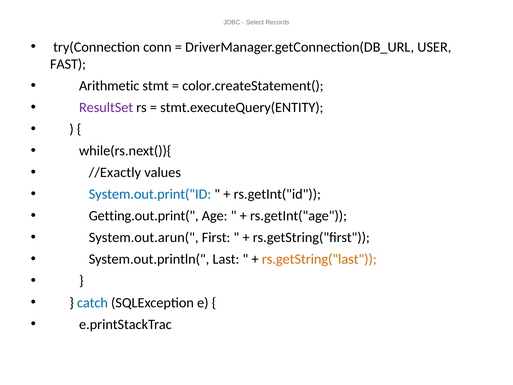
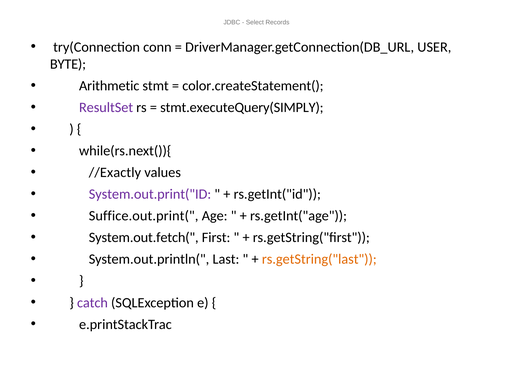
FAST: FAST -> BYTE
stmt.executeQuery(ENTITY: stmt.executeQuery(ENTITY -> stmt.executeQuery(SIMPLY
System.out.print("ID colour: blue -> purple
Getting.out.print(: Getting.out.print( -> Suffice.out.print(
System.out.arun(: System.out.arun( -> System.out.fetch(
catch colour: blue -> purple
